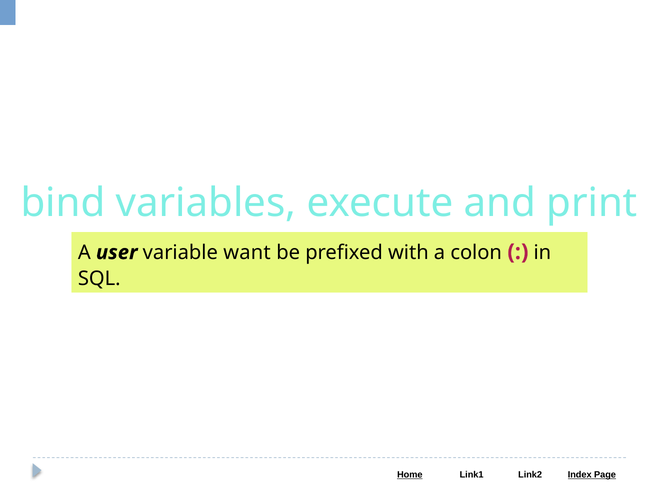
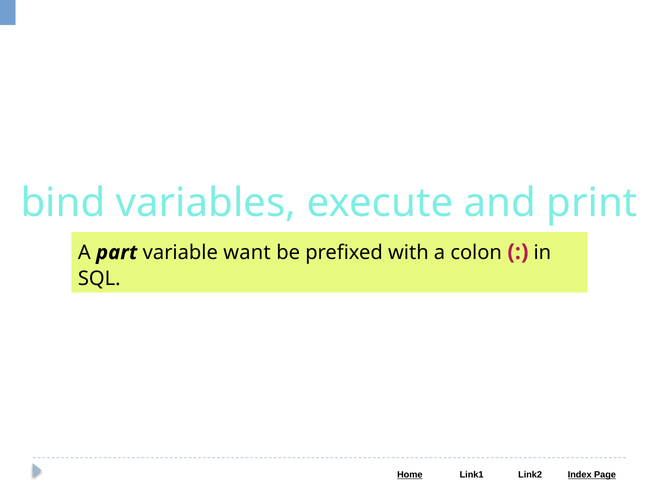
user: user -> part
